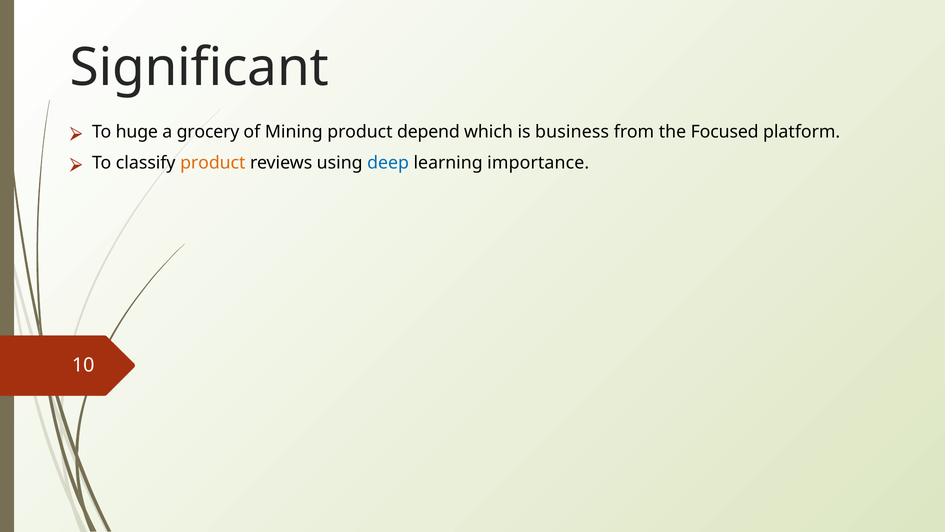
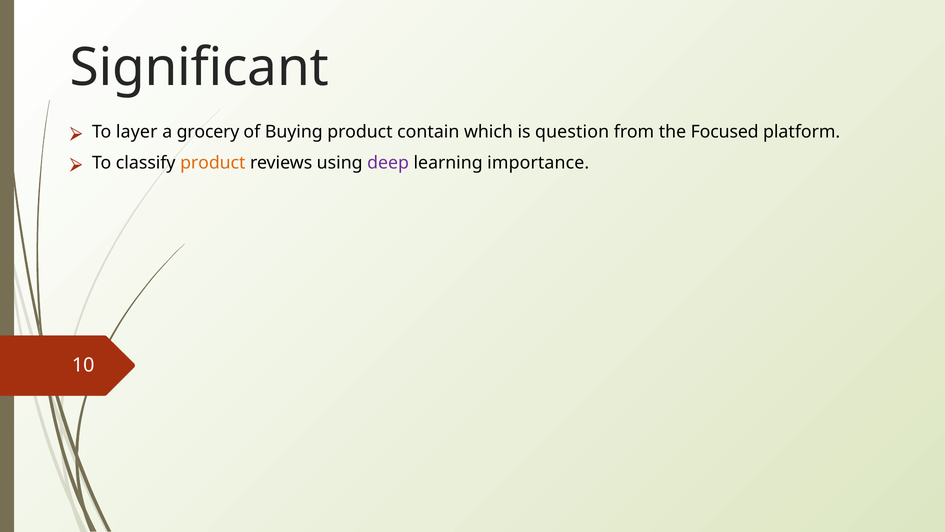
huge: huge -> layer
Mining: Mining -> Buying
depend: depend -> contain
business: business -> question
deep colour: blue -> purple
